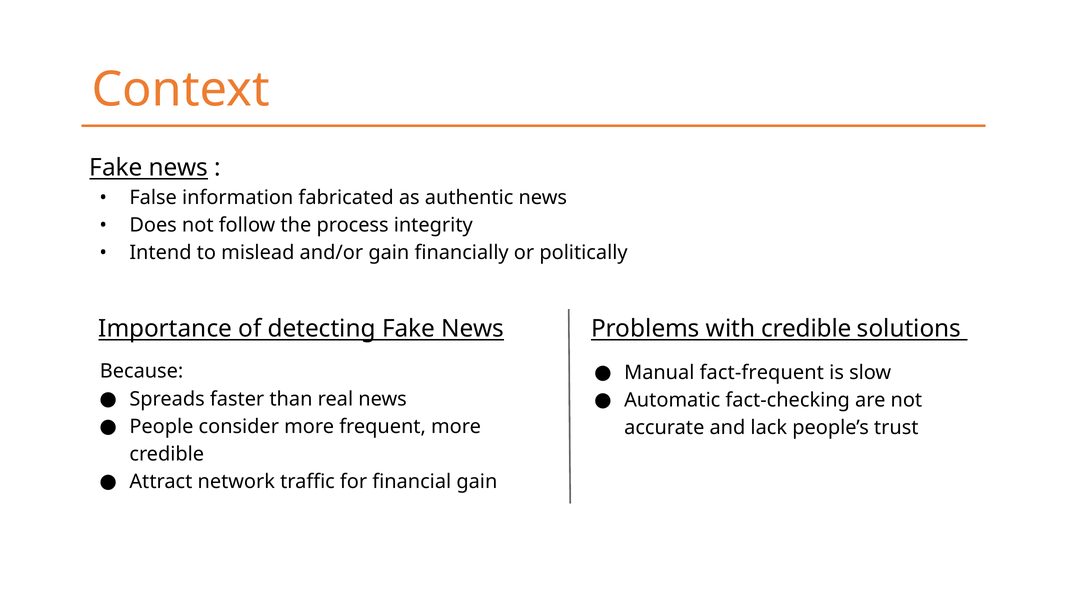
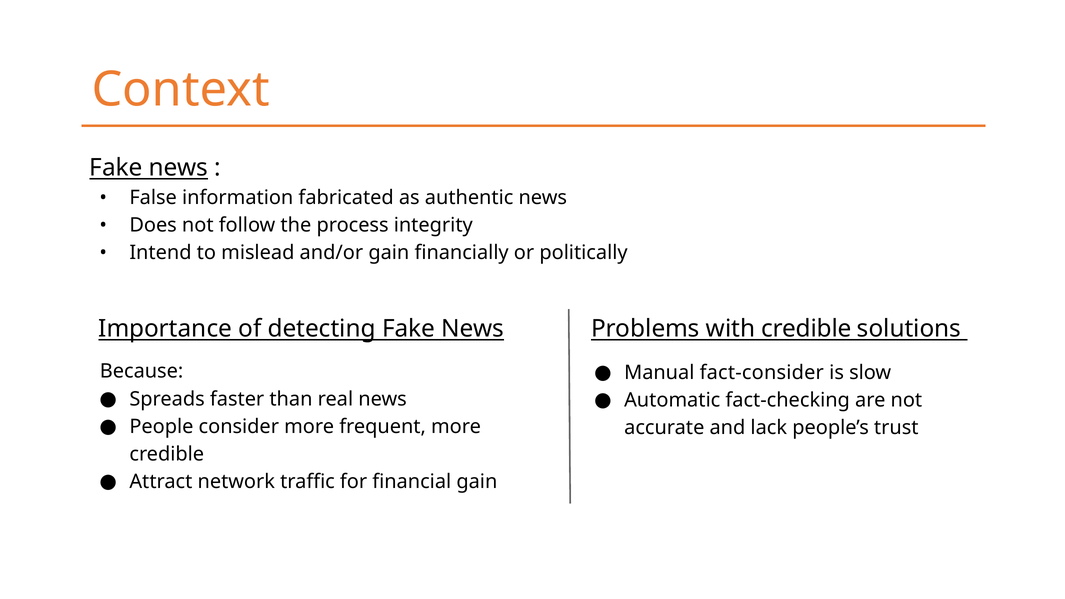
fact-frequent: fact-frequent -> fact-consider
